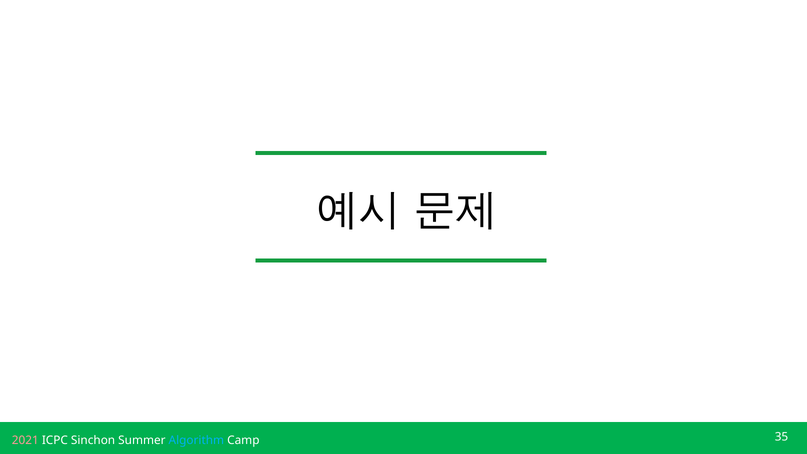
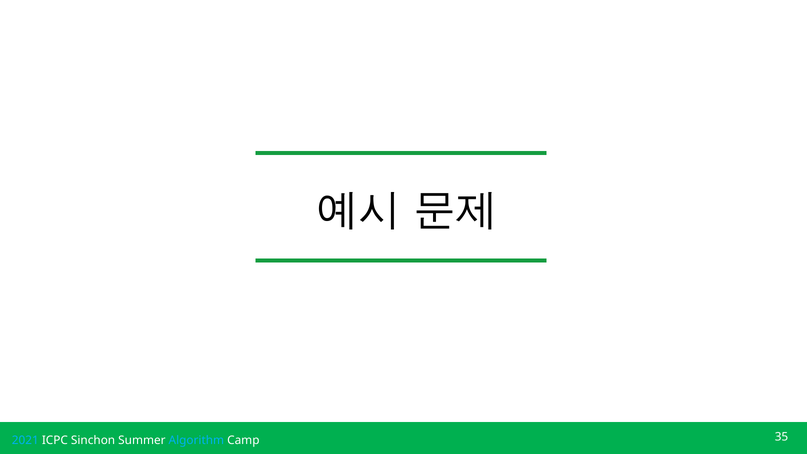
2021 colour: pink -> light blue
